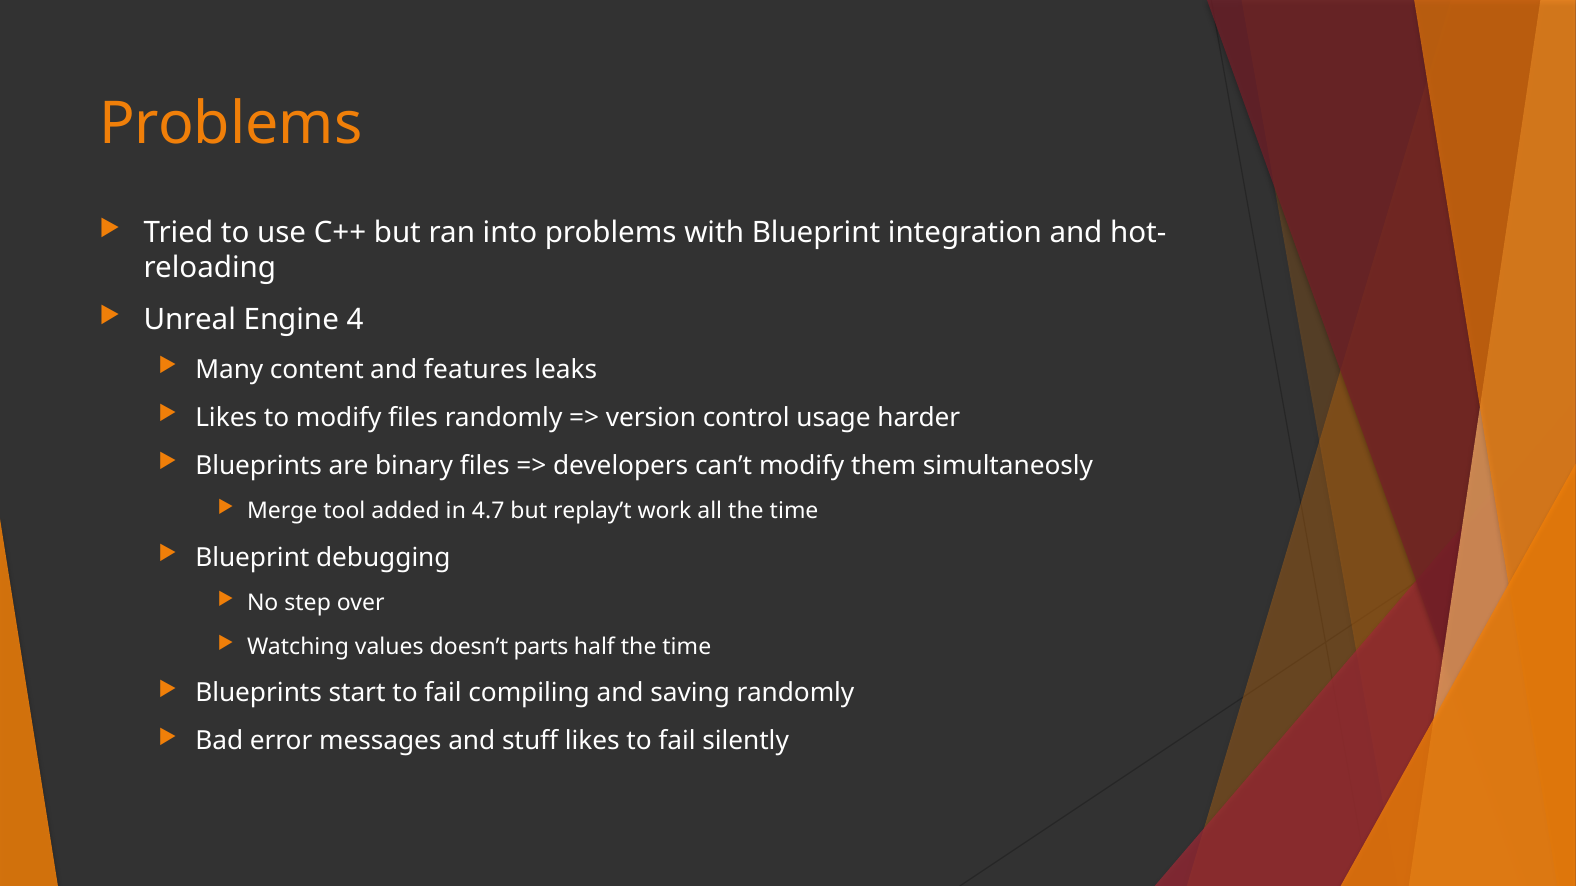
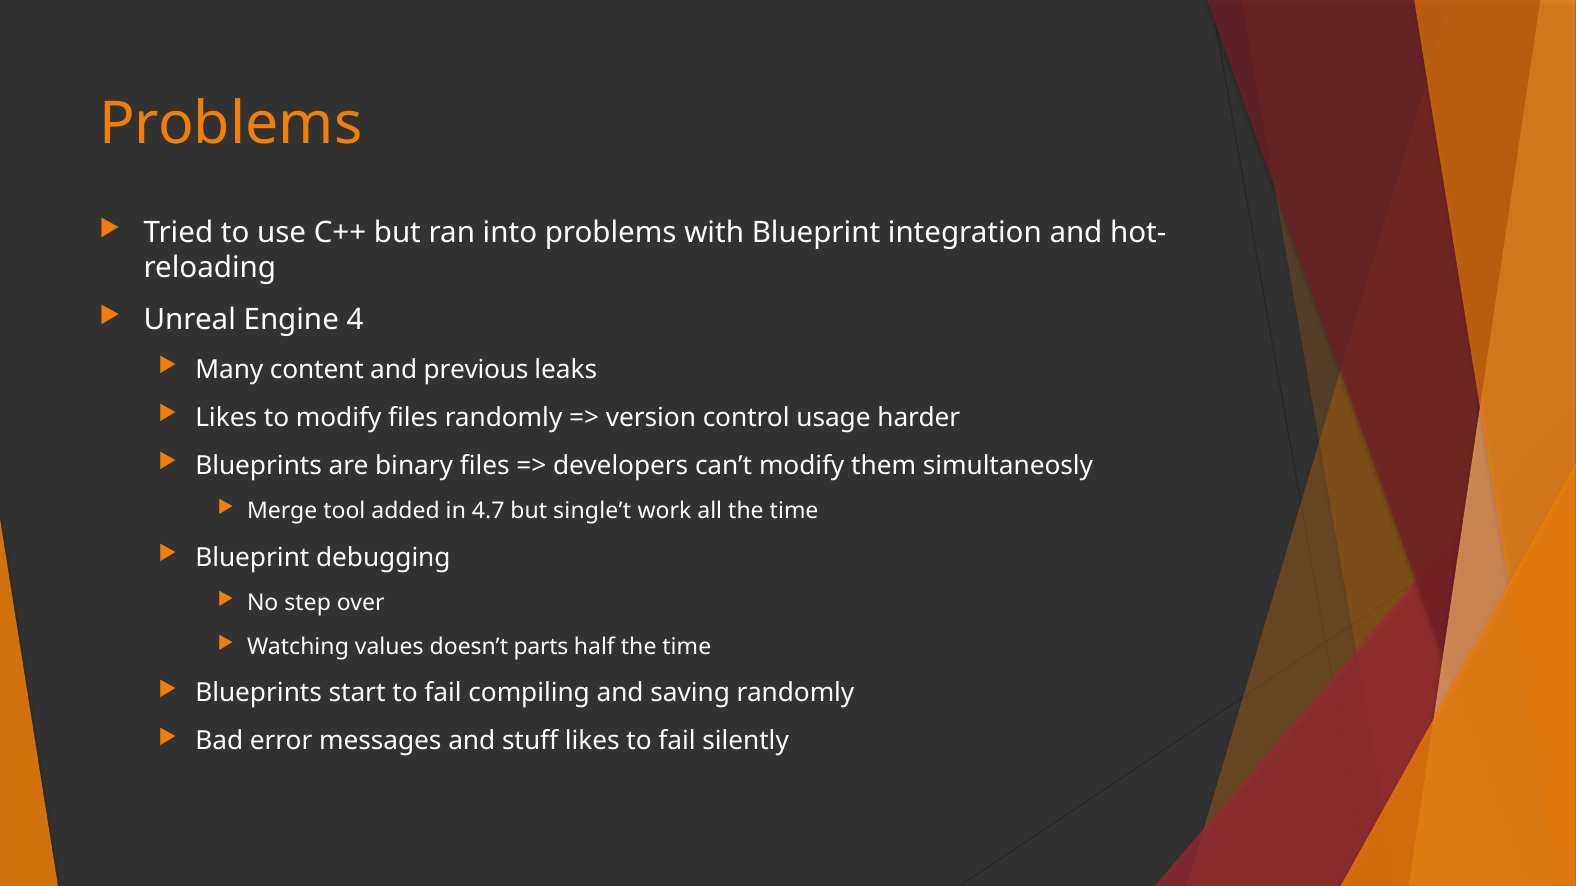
features: features -> previous
replay’t: replay’t -> single’t
